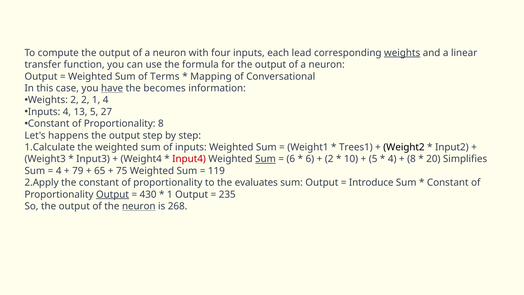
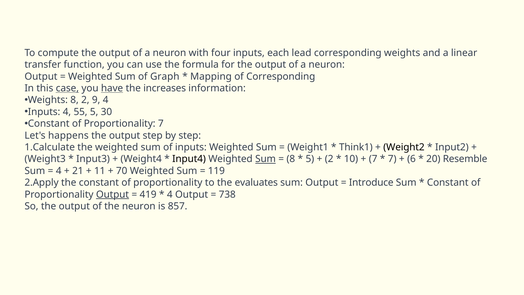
weights at (402, 53) underline: present -> none
Terms: Terms -> Graph
of Conversational: Conversational -> Corresponding
case underline: none -> present
becomes: becomes -> increases
Weights 2: 2 -> 8
2 1: 1 -> 9
13: 13 -> 55
27: 27 -> 30
Proportionality 8: 8 -> 7
Trees1: Trees1 -> Think1
Input4 colour: red -> black
6 at (291, 159): 6 -> 8
6 at (310, 159): 6 -> 5
5 at (373, 159): 5 -> 7
4 at (392, 159): 4 -> 7
8 at (411, 159): 8 -> 6
Simplifies: Simplifies -> Resemble
79: 79 -> 21
65: 65 -> 11
75: 75 -> 70
430: 430 -> 419
1 at (170, 194): 1 -> 4
235: 235 -> 738
neuron at (139, 206) underline: present -> none
268: 268 -> 857
